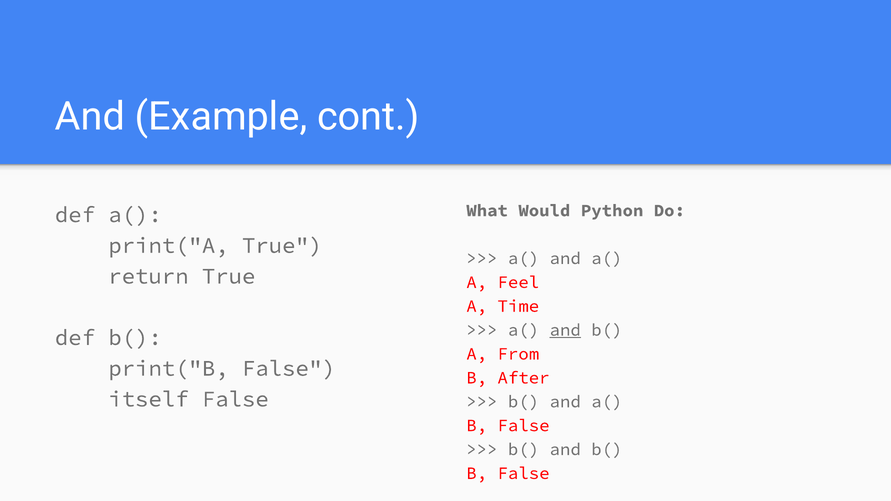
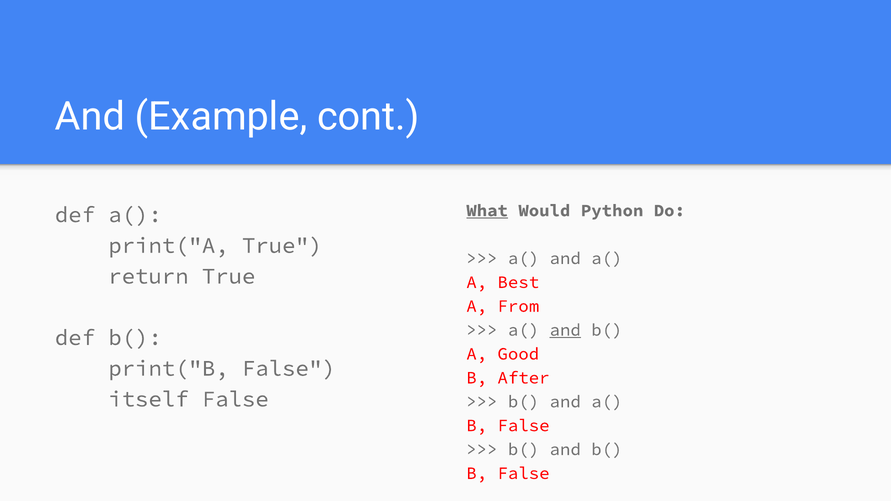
What underline: none -> present
Feel: Feel -> Best
Time: Time -> From
From: From -> Good
